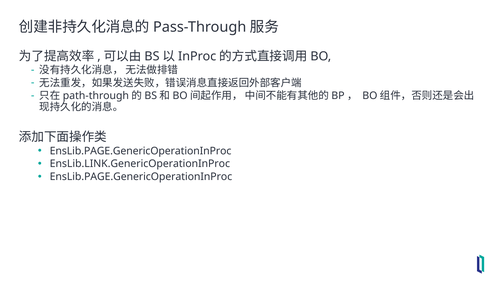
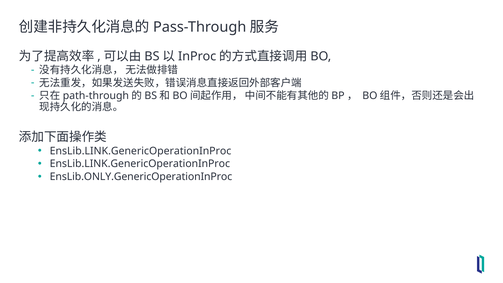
EnsLib.PAGE.GenericOperationInProc at (141, 151): EnsLib.PAGE.GenericOperationInProc -> EnsLib.LINK.GenericOperationInProc
EnsLib.PAGE.GenericOperationInProc at (141, 177): EnsLib.PAGE.GenericOperationInProc -> EnsLib.ONLY.GenericOperationInProc
